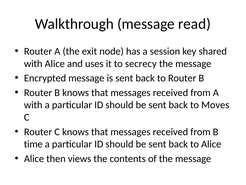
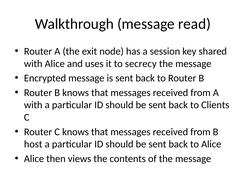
Moves: Moves -> Clients
time: time -> host
